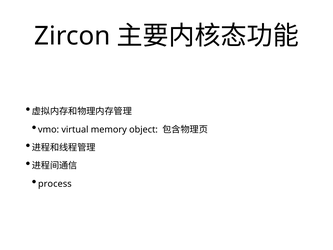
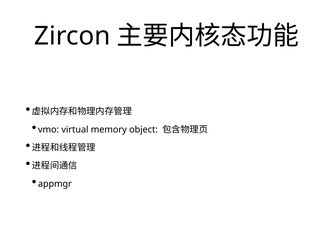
process: process -> appmgr
